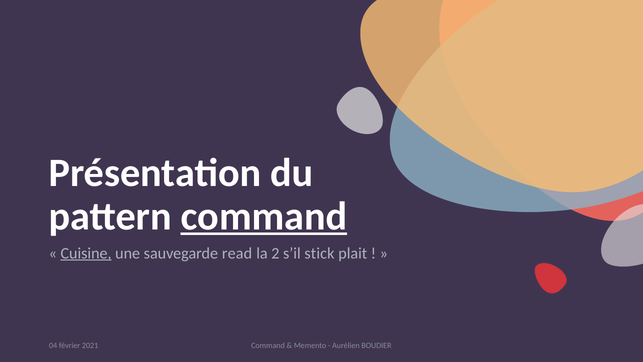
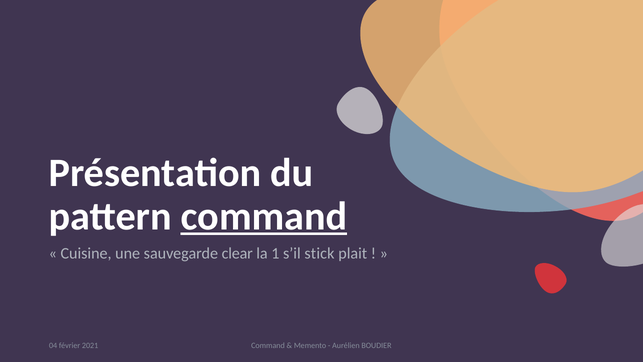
Cuisine underline: present -> none
read: read -> clear
2: 2 -> 1
